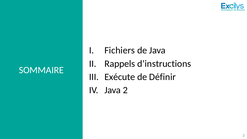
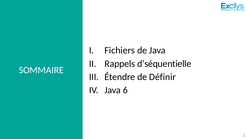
d’instructions: d’instructions -> d’séquentielle
Exécute: Exécute -> Étendre
2: 2 -> 6
